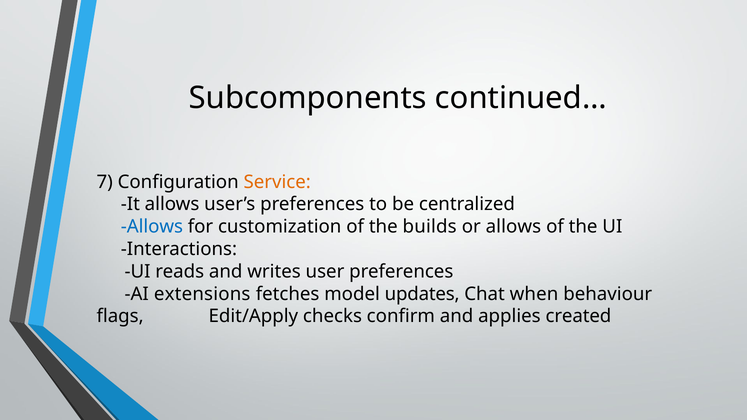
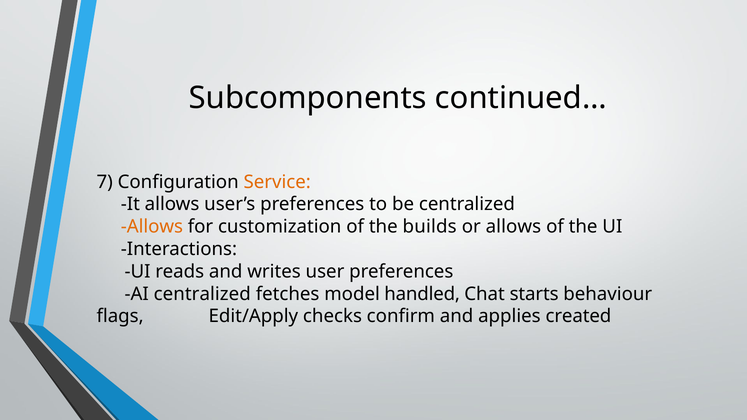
Allows at (152, 227) colour: blue -> orange
AI extensions: extensions -> centralized
updates: updates -> handled
when: when -> starts
